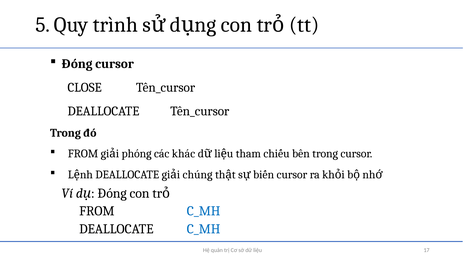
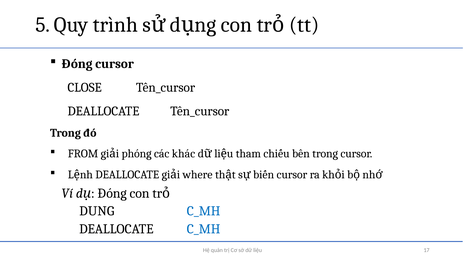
chúng: chúng -> where
FROM at (97, 211): FROM -> DUNG
